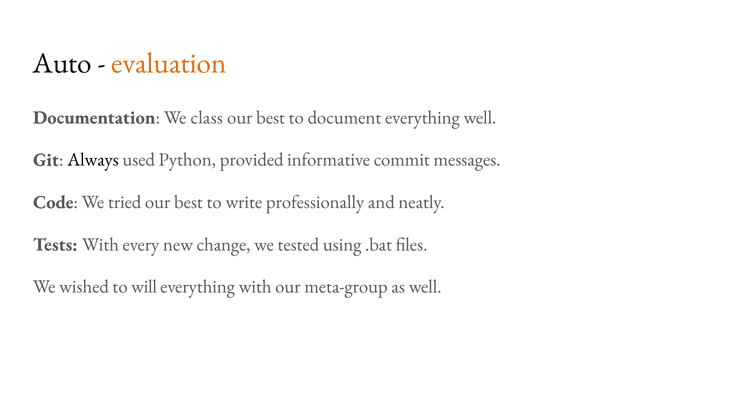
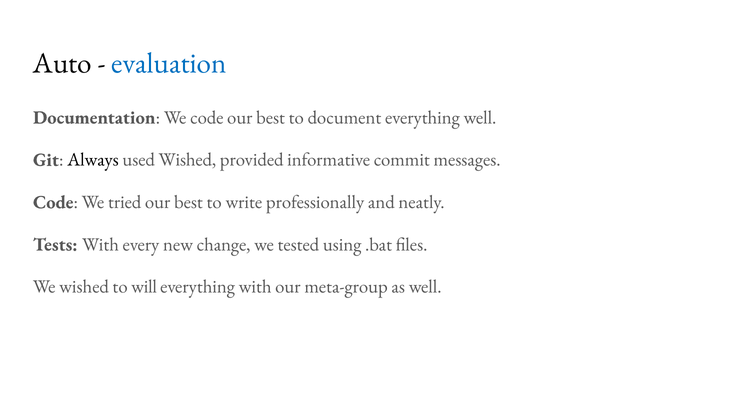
evaluation colour: orange -> blue
We class: class -> code
used Python: Python -> Wished
